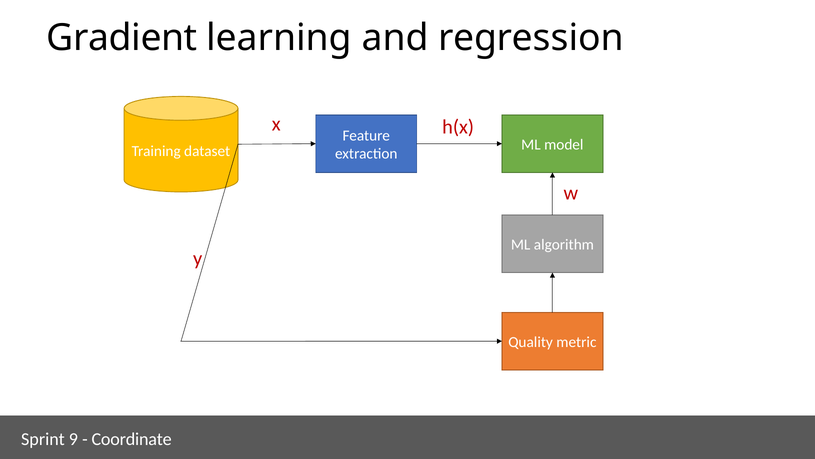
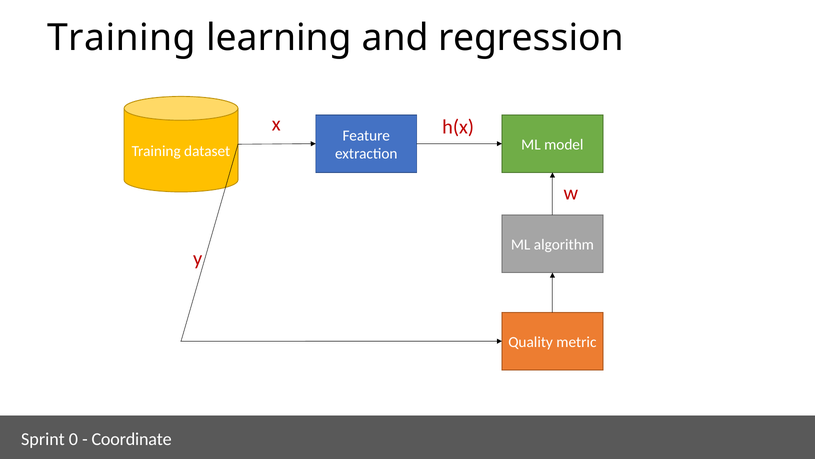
Gradient at (122, 38): Gradient -> Training
9: 9 -> 0
